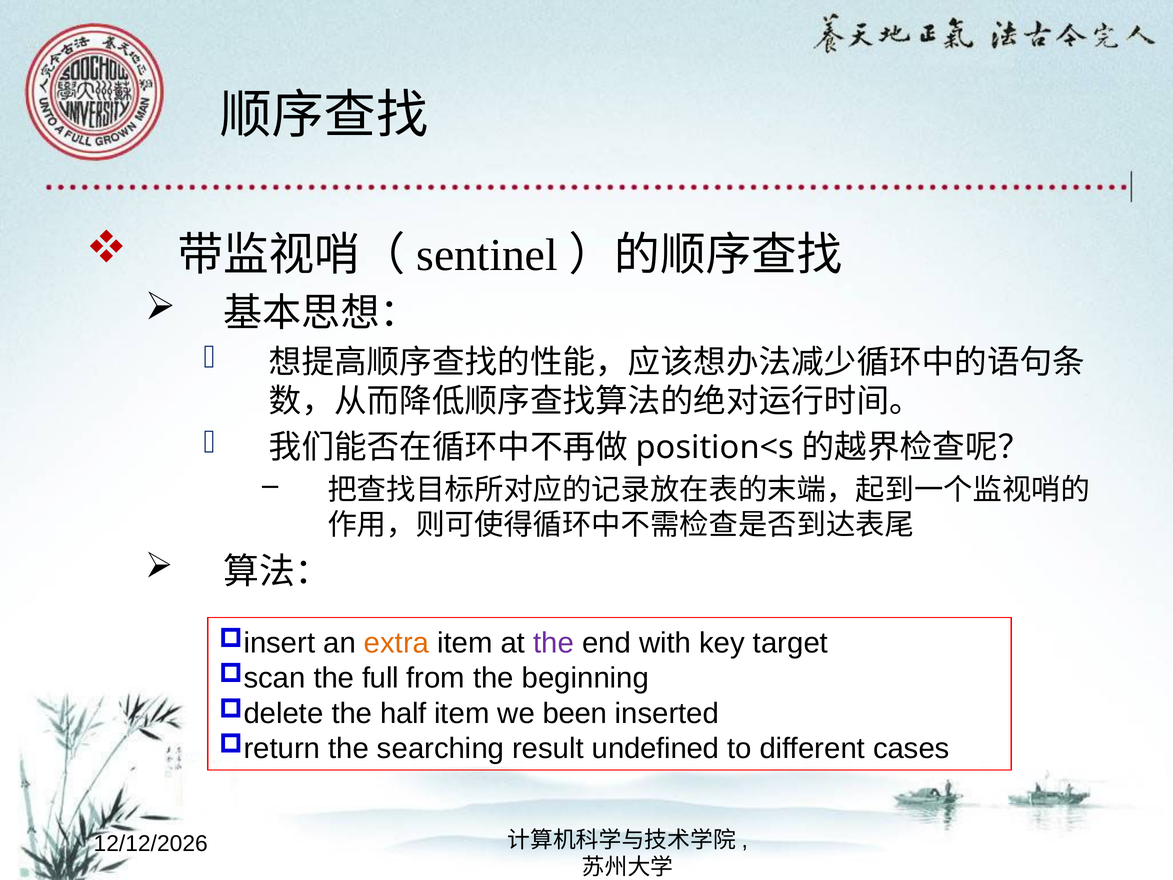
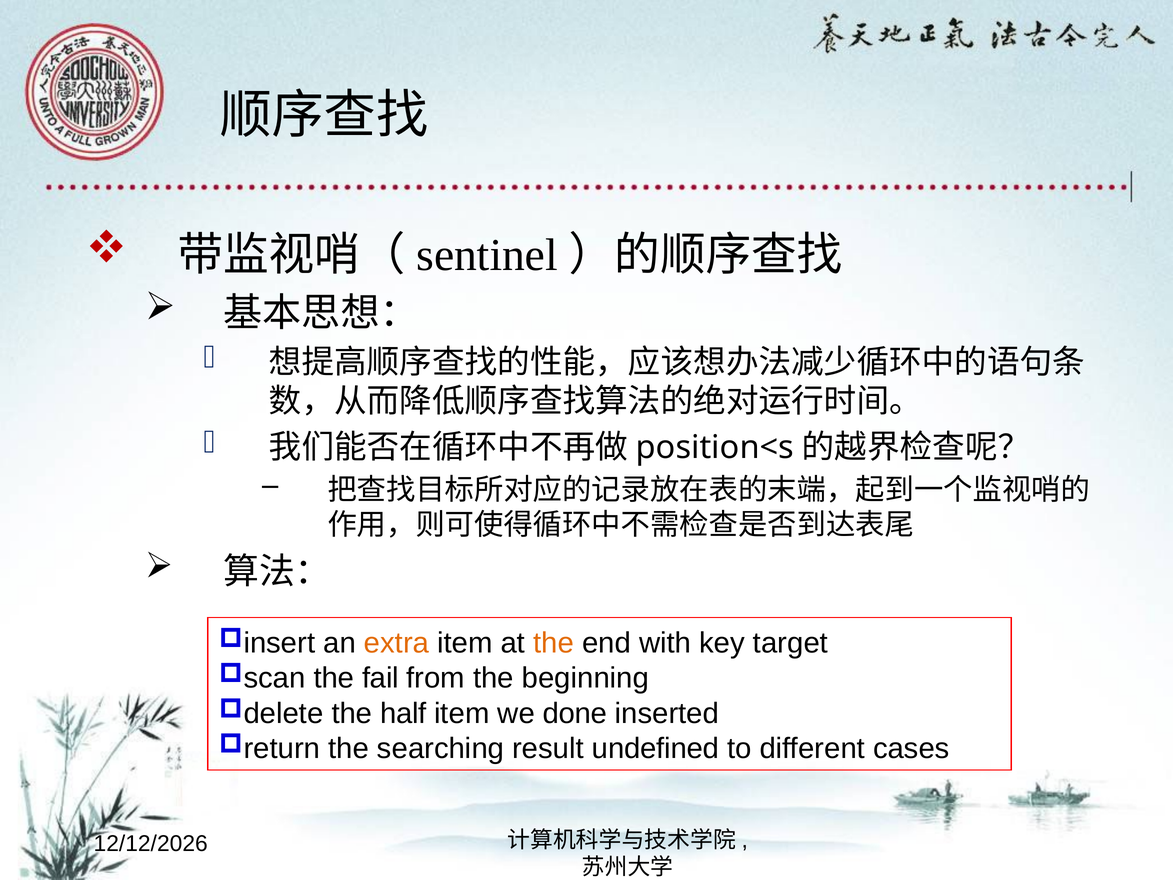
the at (554, 643) colour: purple -> orange
full: full -> fail
been: been -> done
